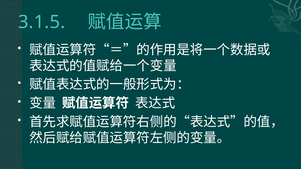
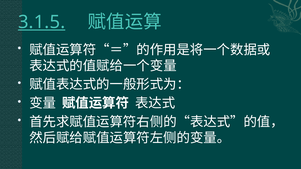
3.1.5 underline: none -> present
